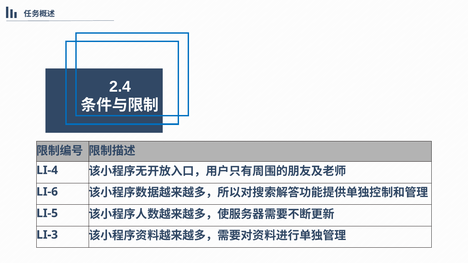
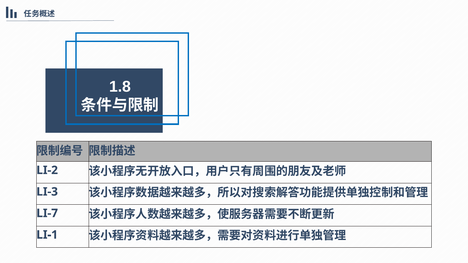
2.4: 2.4 -> 1.8
LI-4: LI-4 -> LI-2
LI-6: LI-6 -> LI-3
LI-5: LI-5 -> LI-7
LI-3: LI-3 -> LI-1
